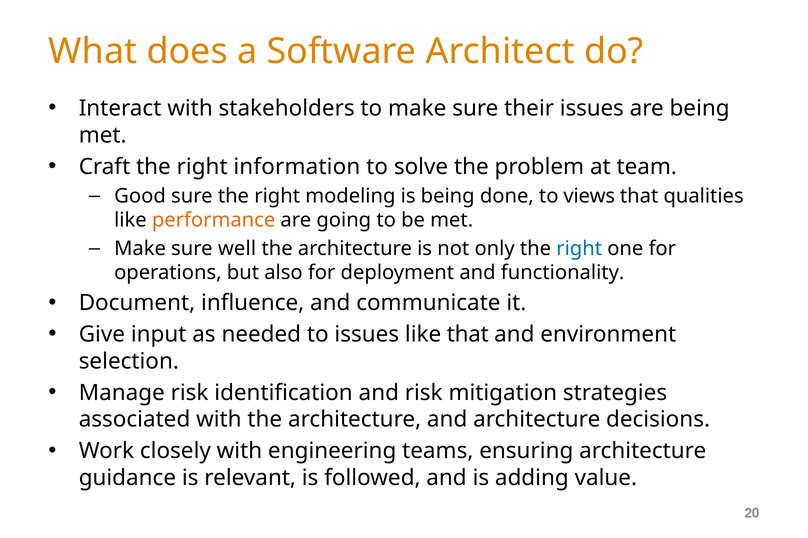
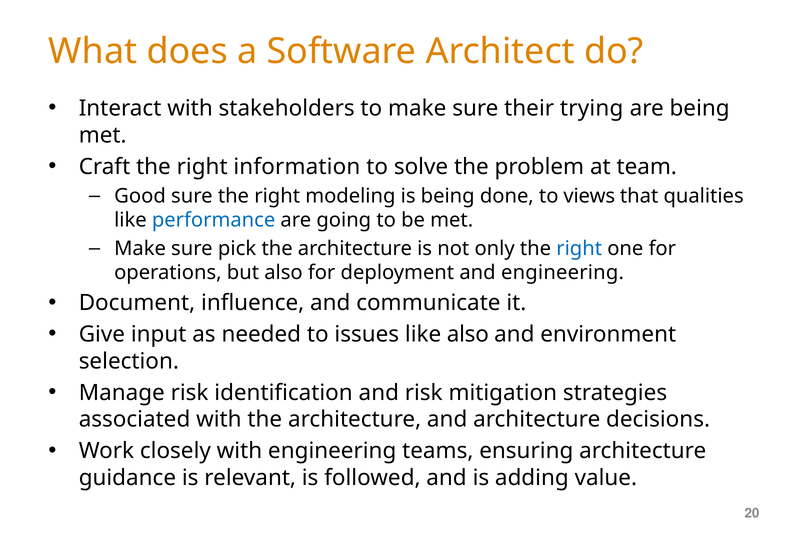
their issues: issues -> trying
performance colour: orange -> blue
well: well -> pick
and functionality: functionality -> engineering
like that: that -> also
